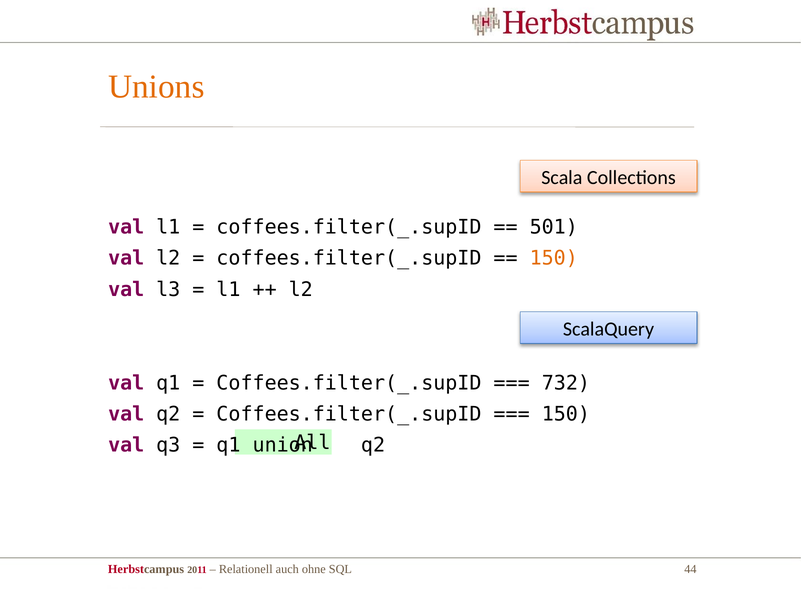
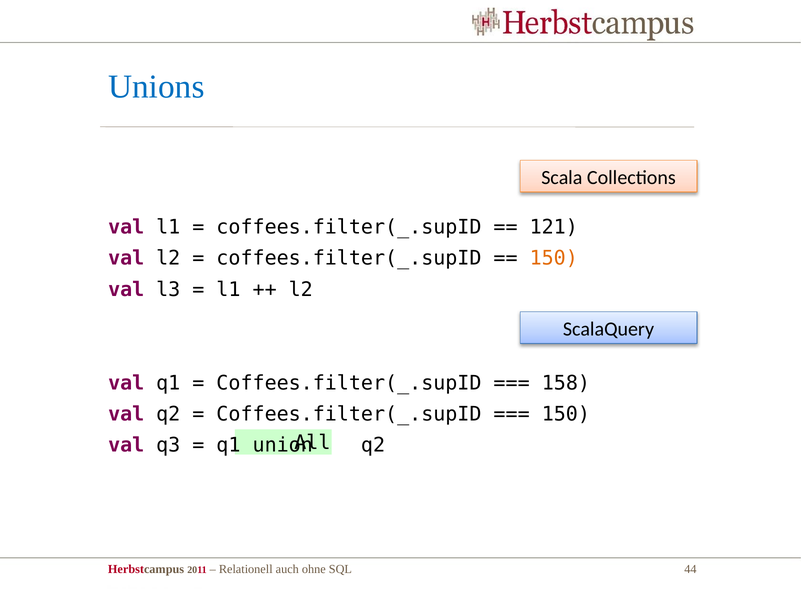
Unions colour: orange -> blue
501: 501 -> 121
732: 732 -> 158
